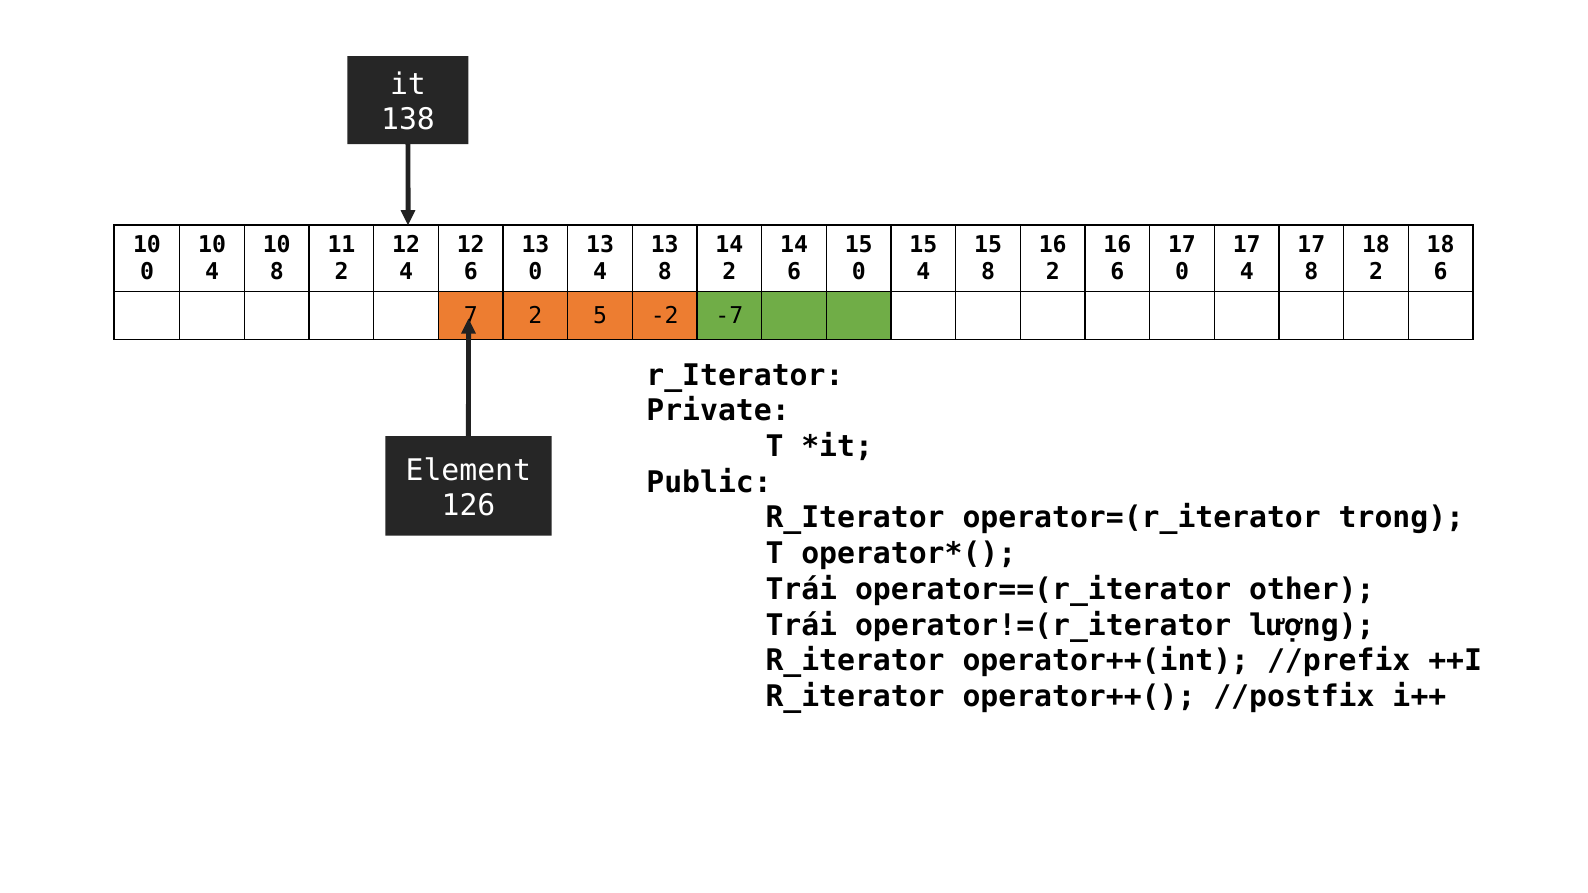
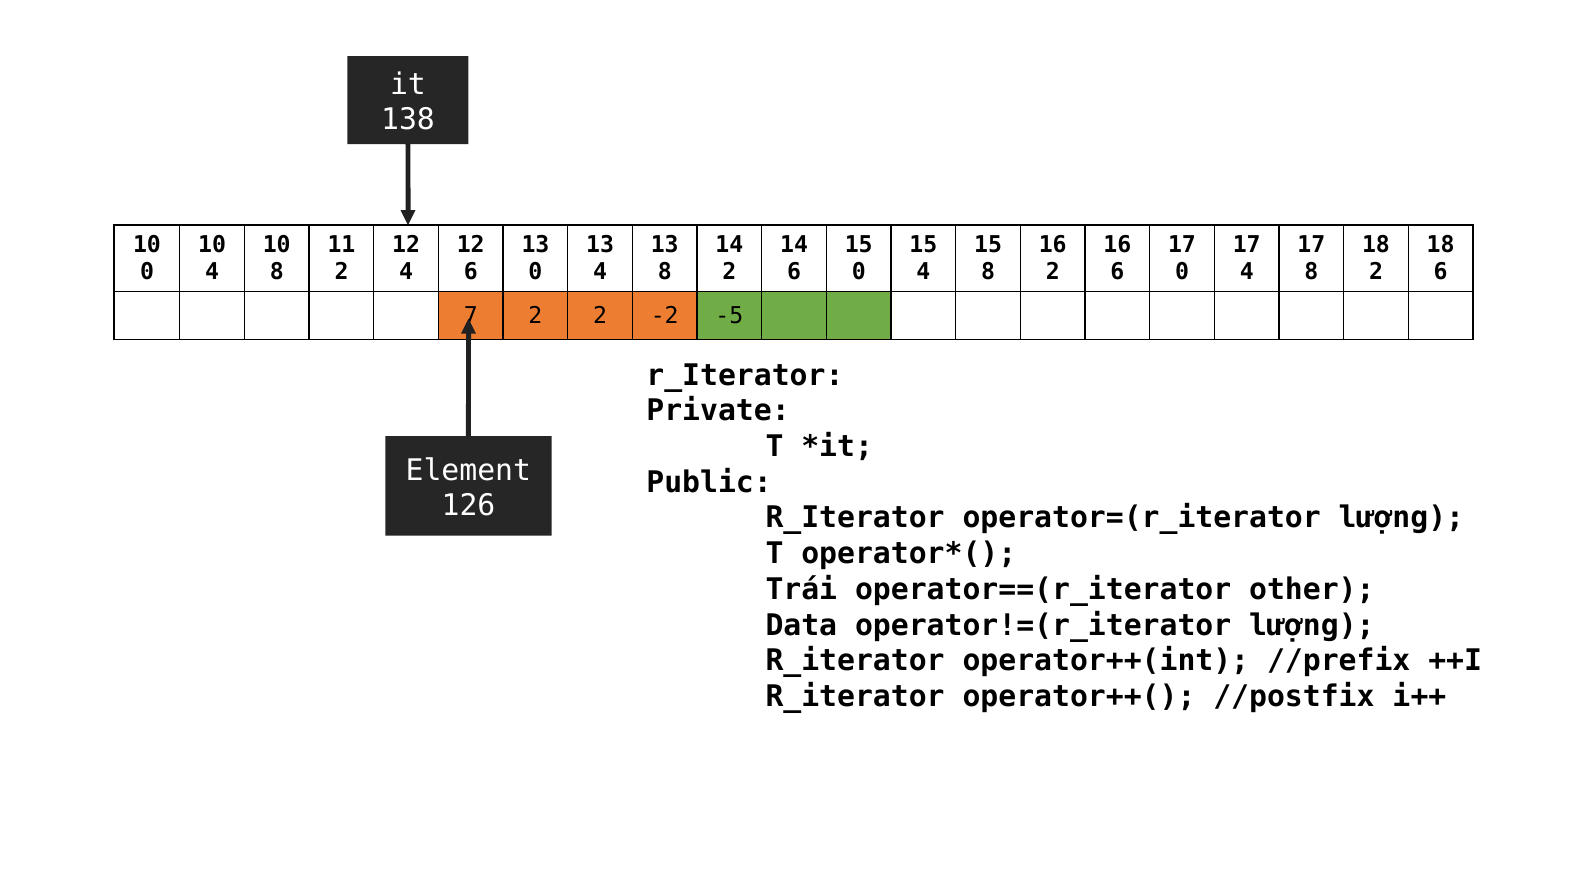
2 5: 5 -> 2
-7: -7 -> -5
operator=(r_iterator trong: trong -> lượng
Trái at (801, 625): Trái -> Data
